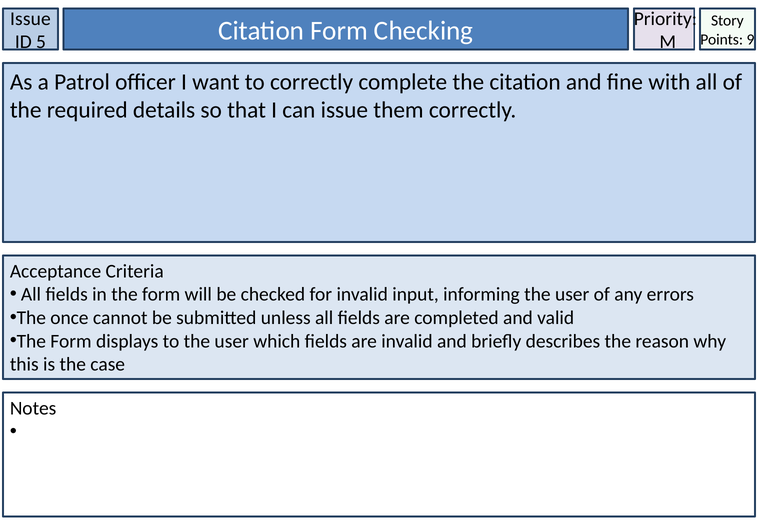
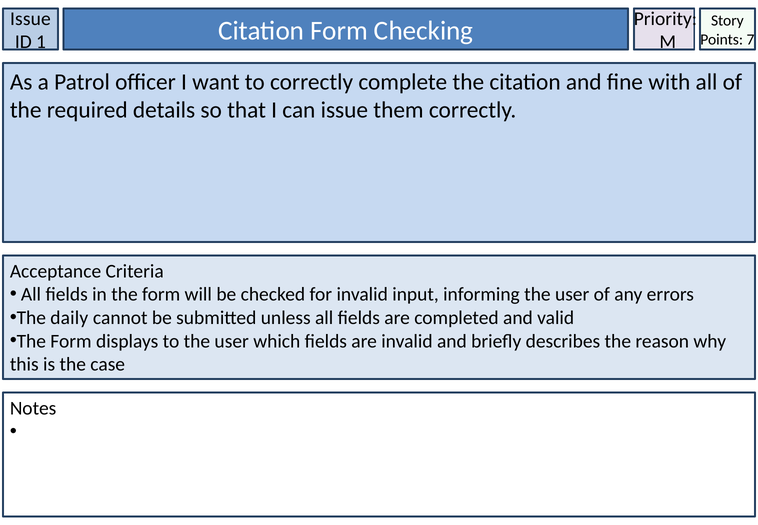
9: 9 -> 7
5: 5 -> 1
once: once -> daily
